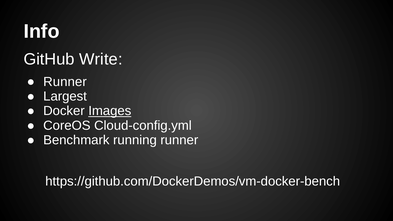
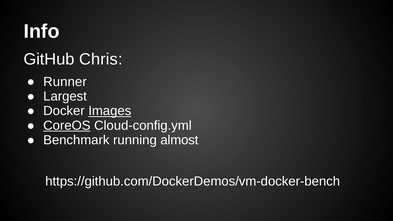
Write: Write -> Chris
CoreOS underline: none -> present
running runner: runner -> almost
